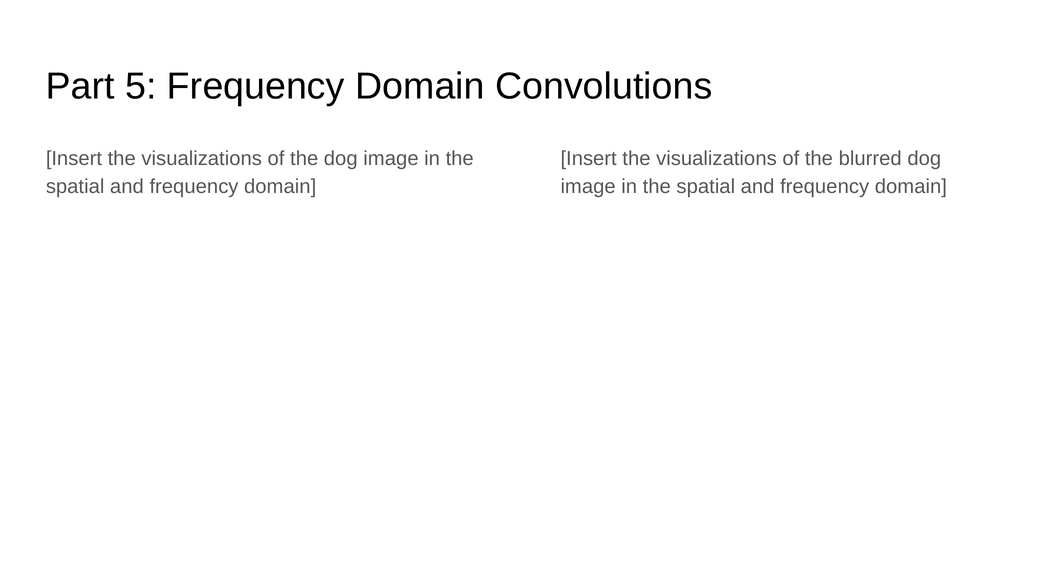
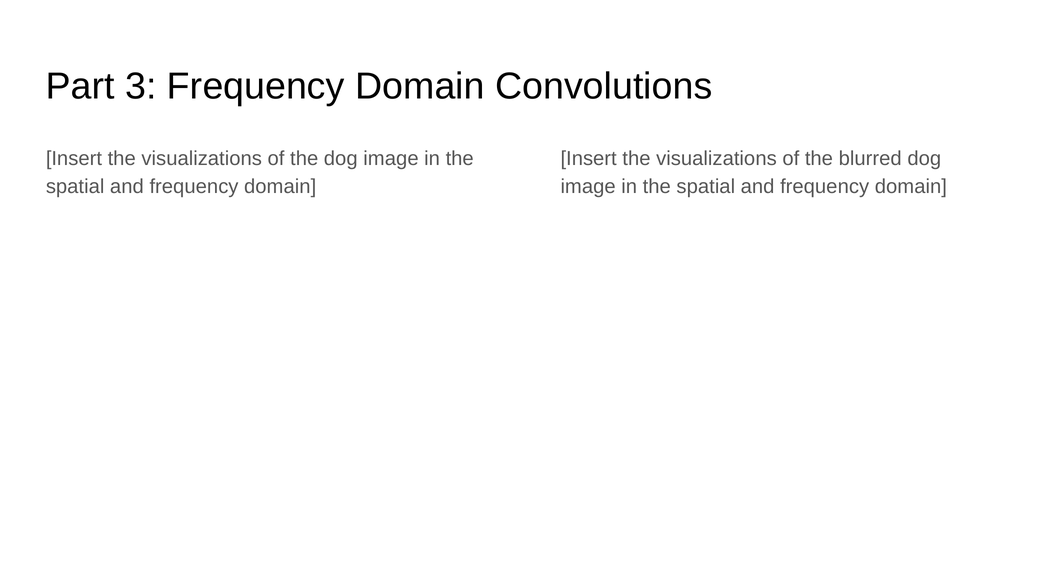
5: 5 -> 3
